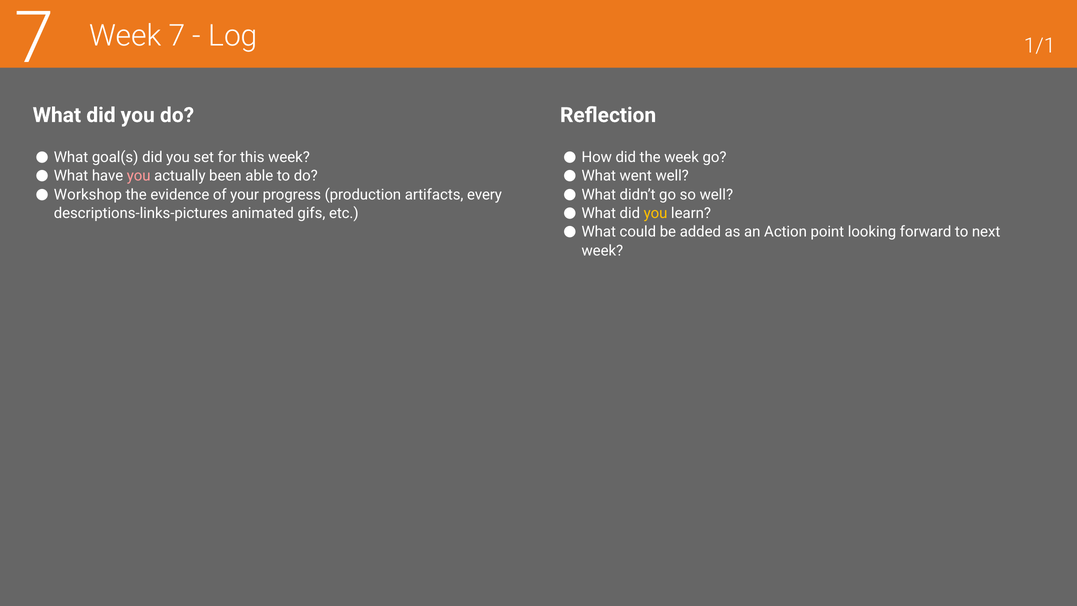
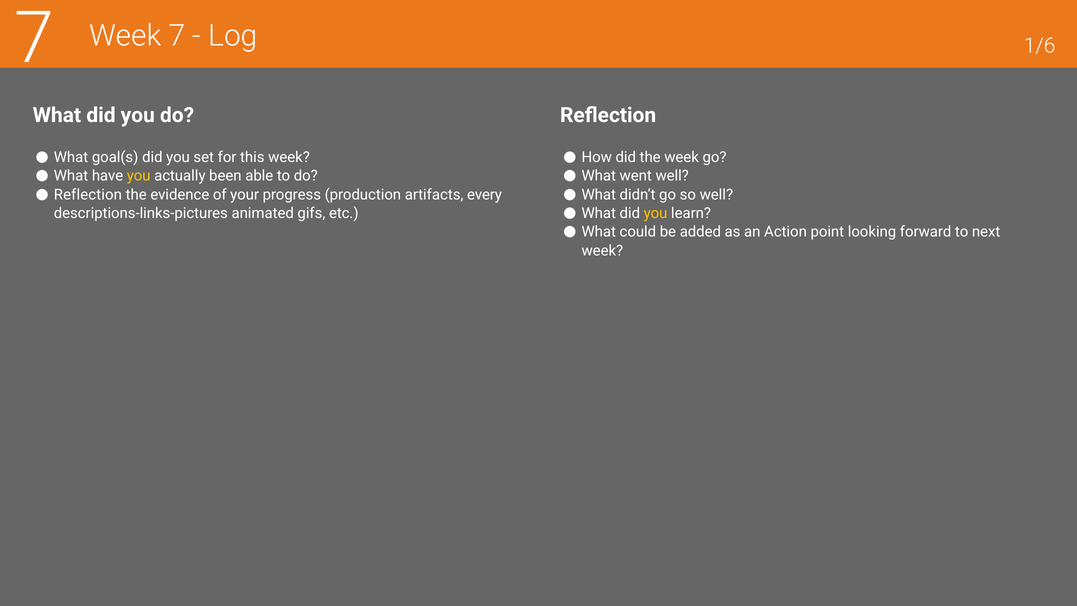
1/1: 1/1 -> 1/6
you at (139, 176) colour: pink -> yellow
Workshop at (88, 195): Workshop -> Reflection
